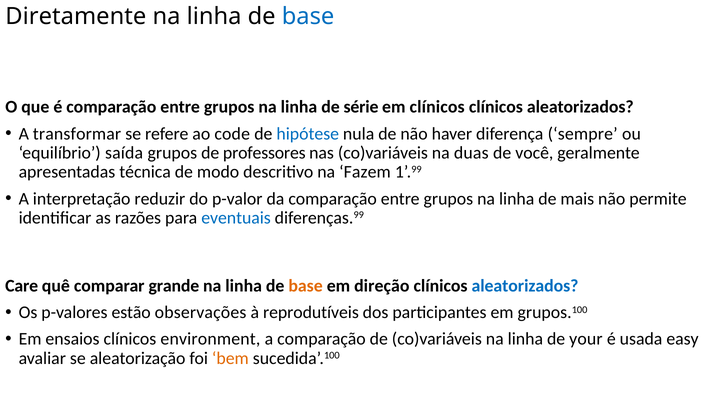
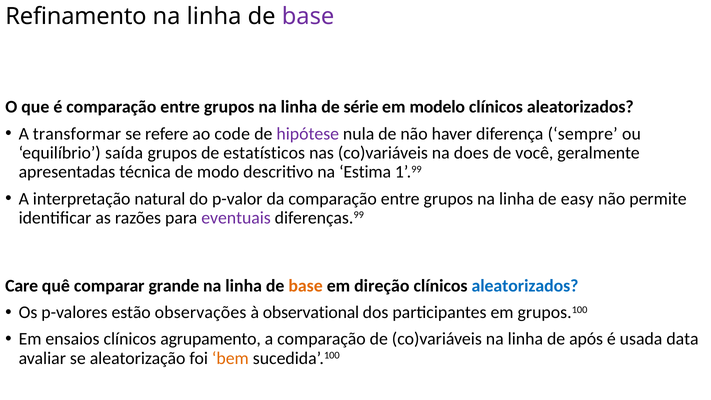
Diretamente: Diretamente -> Refinamento
base at (308, 16) colour: blue -> purple
em clínicos: clínicos -> modelo
hipótese at (308, 134) colour: blue -> purple
professores: professores -> estatísticos
duas: duas -> does
Fazem: Fazem -> Estima
reduzir: reduzir -> natural
mais: mais -> easy
eventuais colour: blue -> purple
reprodutíveis: reprodutíveis -> observational
clínicos environment: environment -> agrupamento
de your: your -> após
easy: easy -> data
